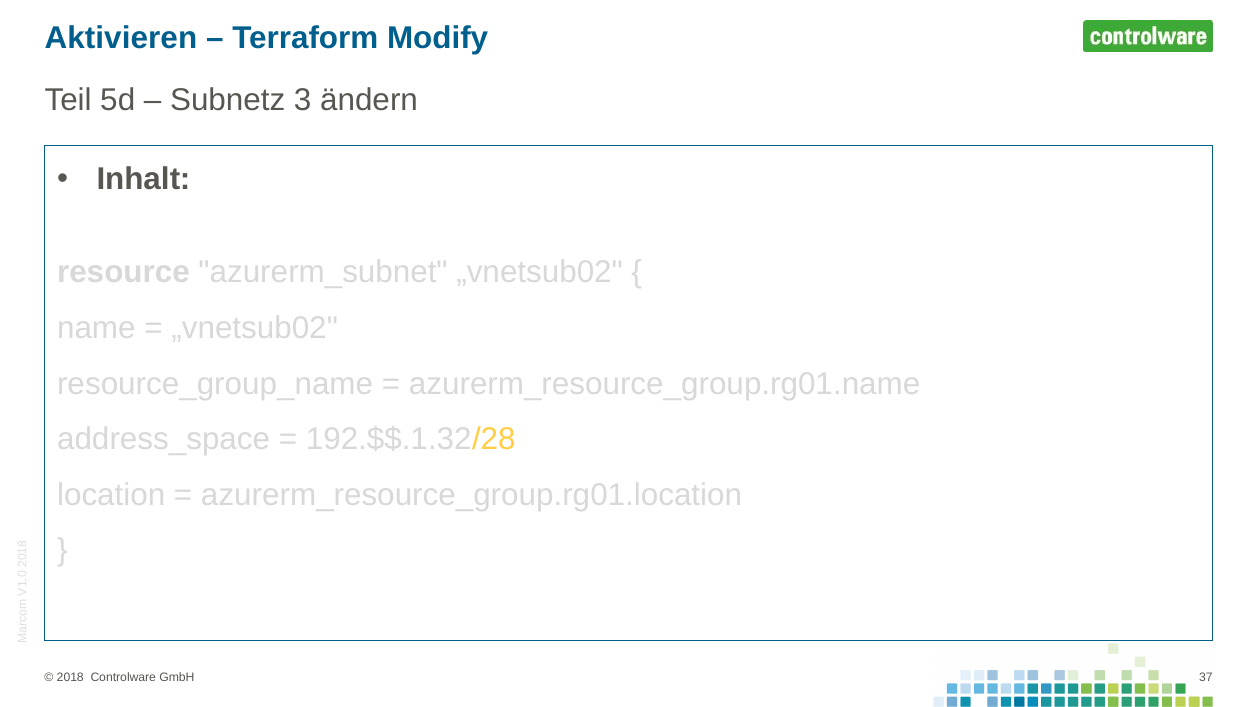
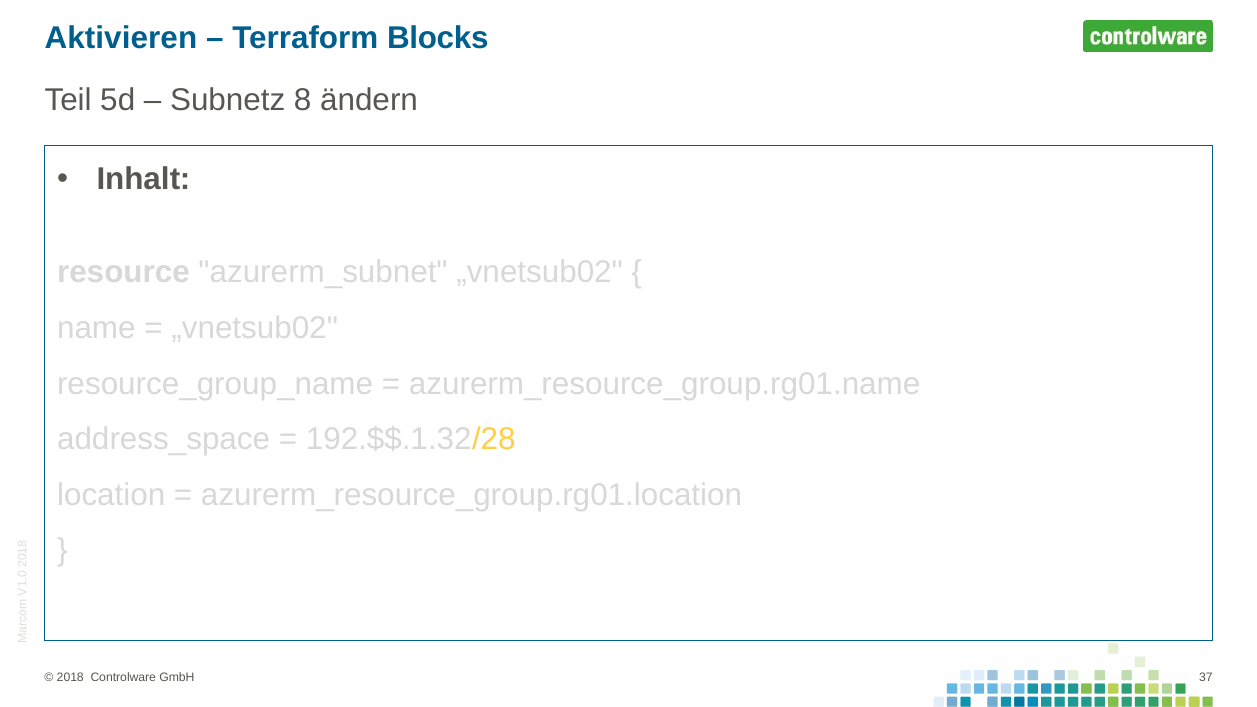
Modify: Modify -> Blocks
Subnetz 3: 3 -> 8
